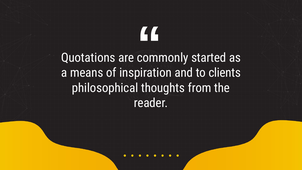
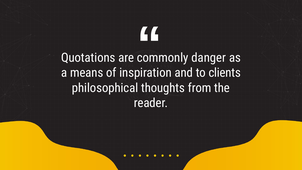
started: started -> danger
